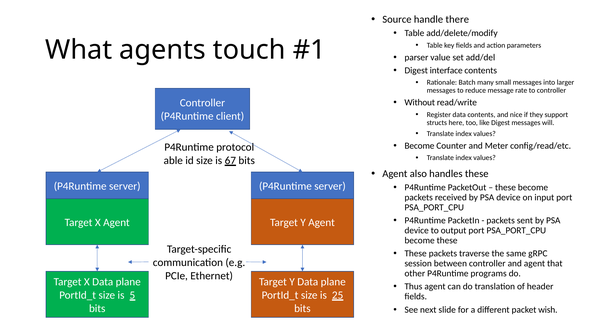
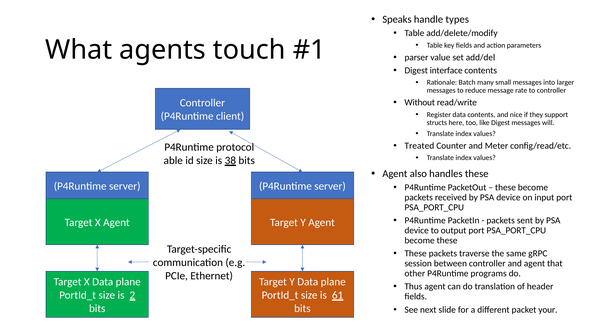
Source: Source -> Speaks
there: there -> types
Become at (419, 146): Become -> Treated
67: 67 -> 38
5: 5 -> 2
25: 25 -> 61
wish: wish -> your
